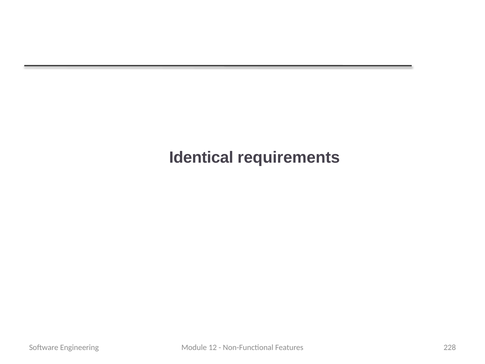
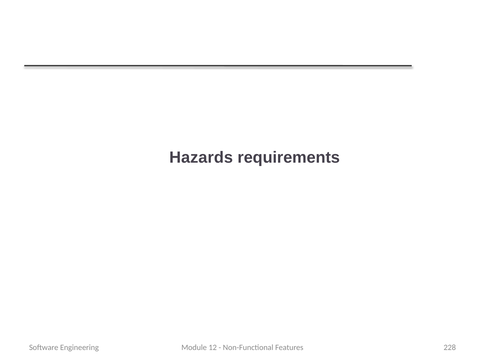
Identical: Identical -> Hazards
